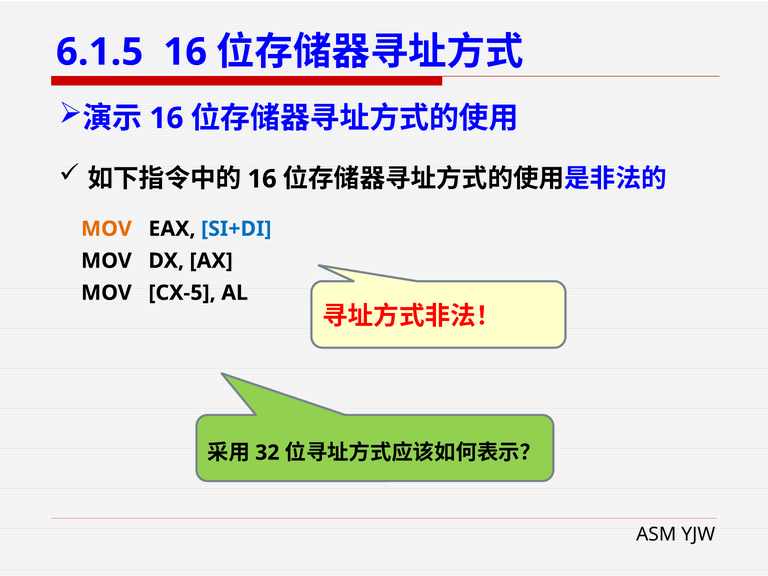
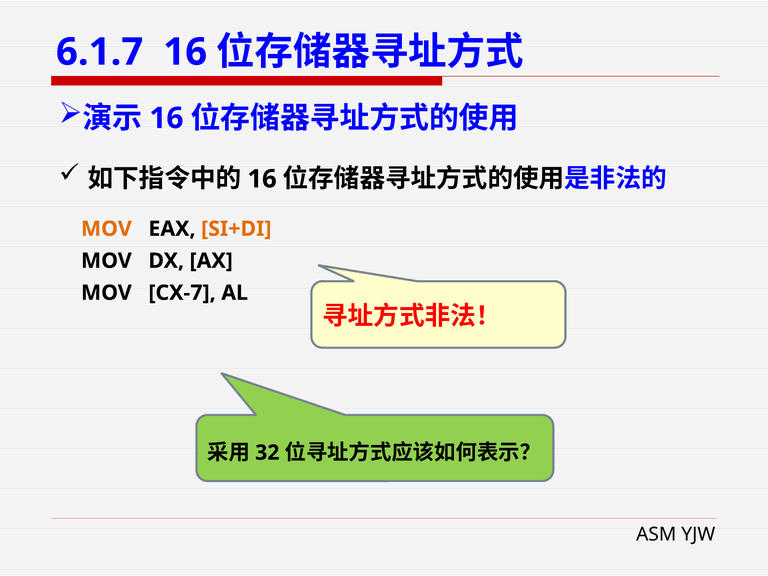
6.1.5: 6.1.5 -> 6.1.7
SI+DI colour: blue -> orange
CX-5: CX-5 -> CX-7
